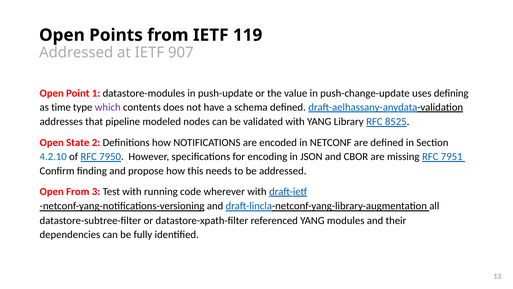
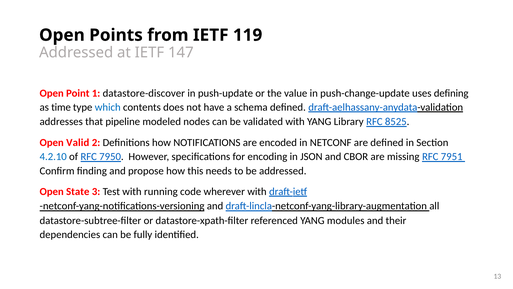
907: 907 -> 147
datastore-modules: datastore-modules -> datastore-discover
which colour: purple -> blue
State: State -> Valid
Open From: From -> State
